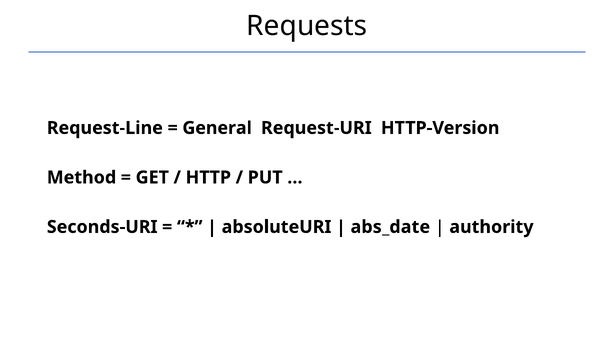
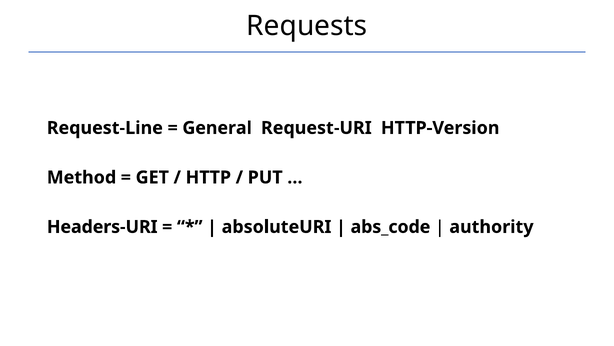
Seconds-URI: Seconds-URI -> Headers-URI
abs_date: abs_date -> abs_code
